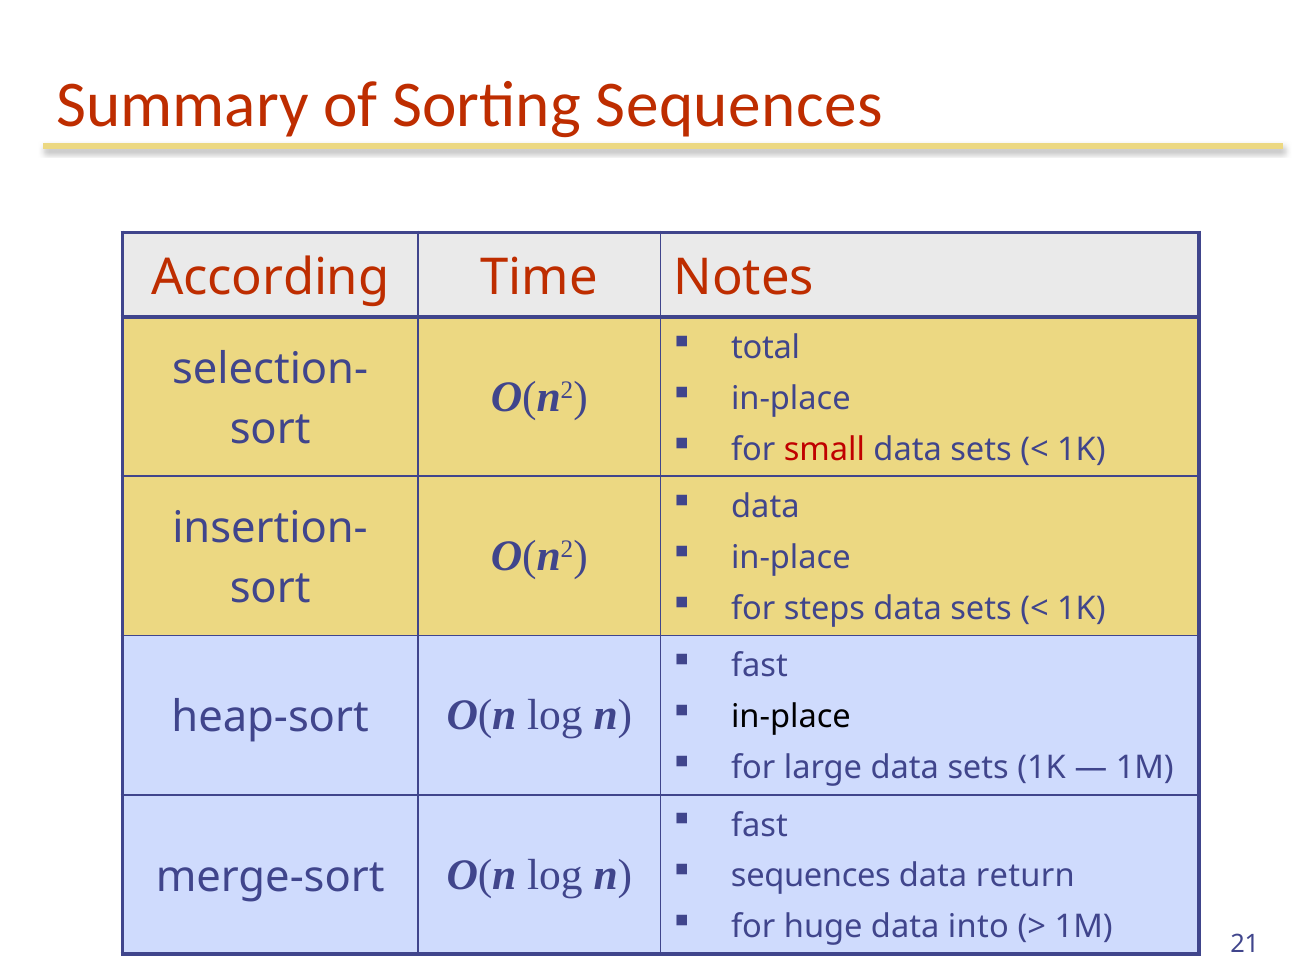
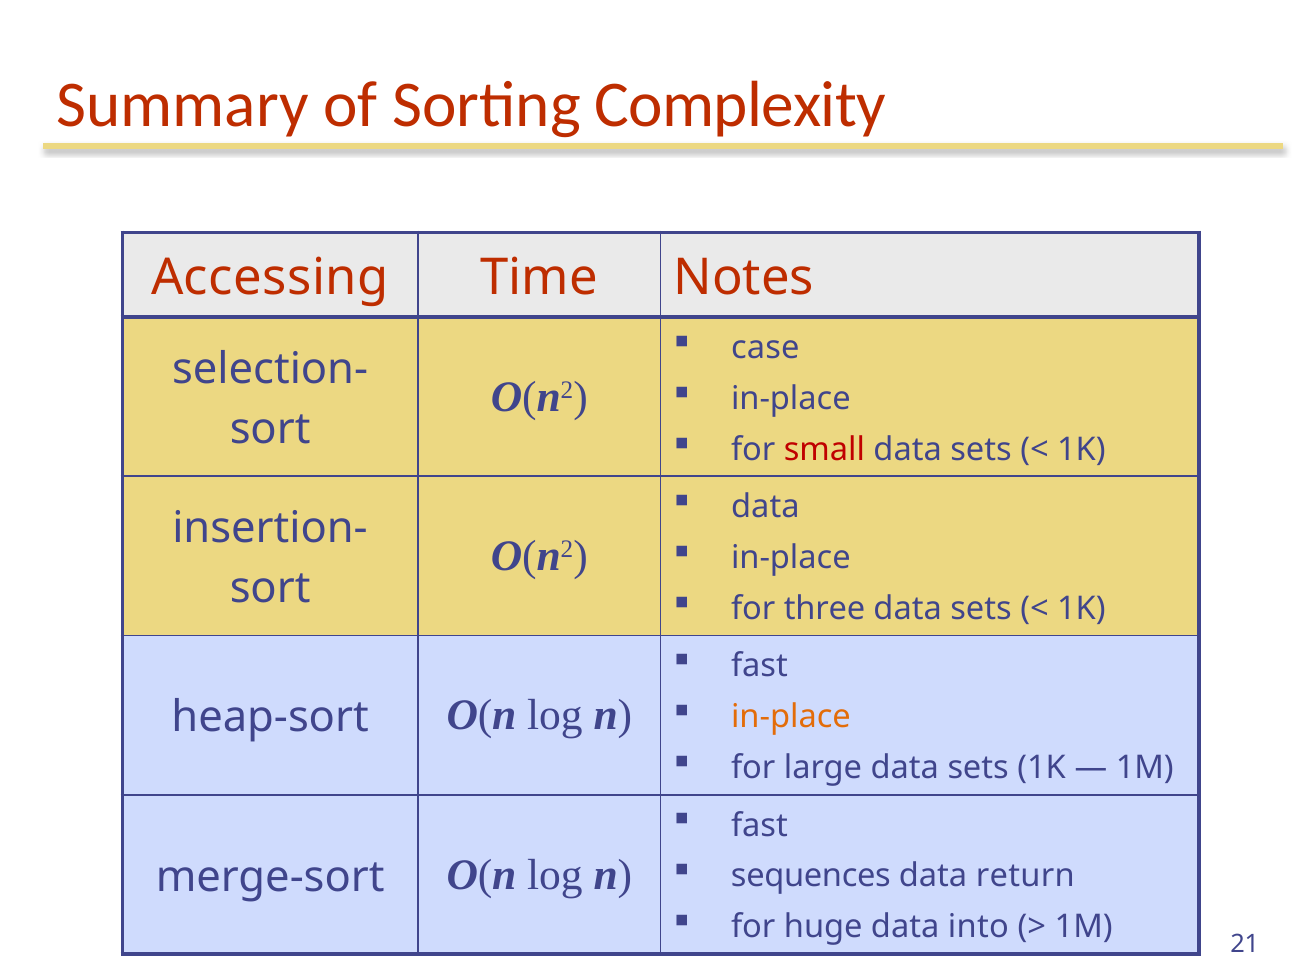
Sorting Sequences: Sequences -> Complexity
According: According -> Accessing
total: total -> case
steps: steps -> three
in-place at (791, 717) colour: black -> orange
